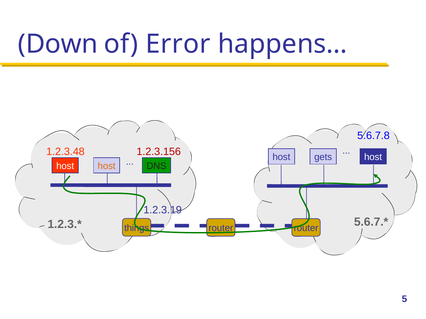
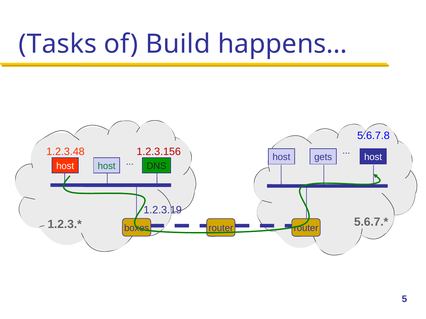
Down: Down -> Tasks
Error: Error -> Build
host at (107, 166) colour: orange -> green
things: things -> boxes
